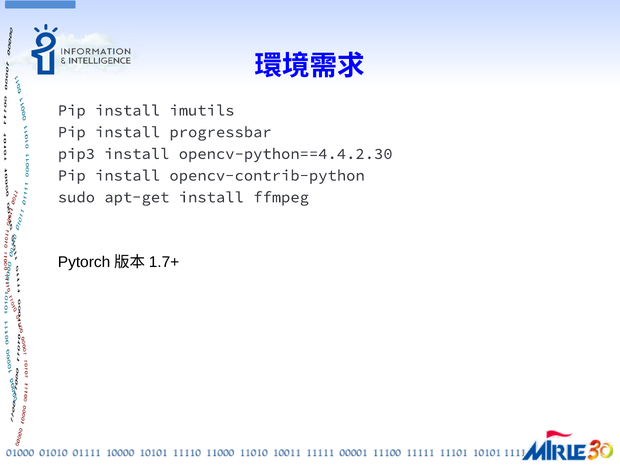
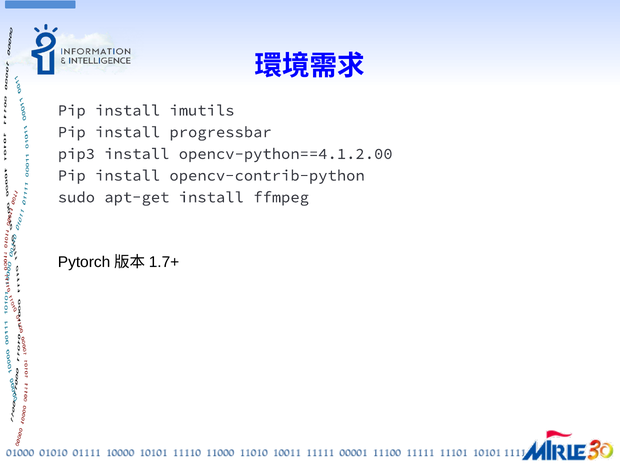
opencv-python==4.4.2.30: opencv-python==4.4.2.30 -> opencv-python==4.1.2.00
